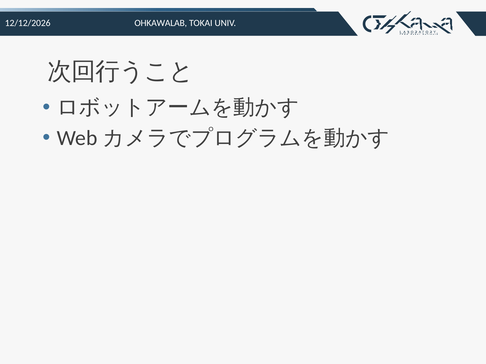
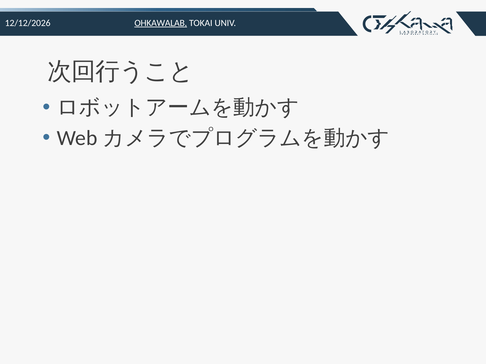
OHKAWALAB underline: none -> present
